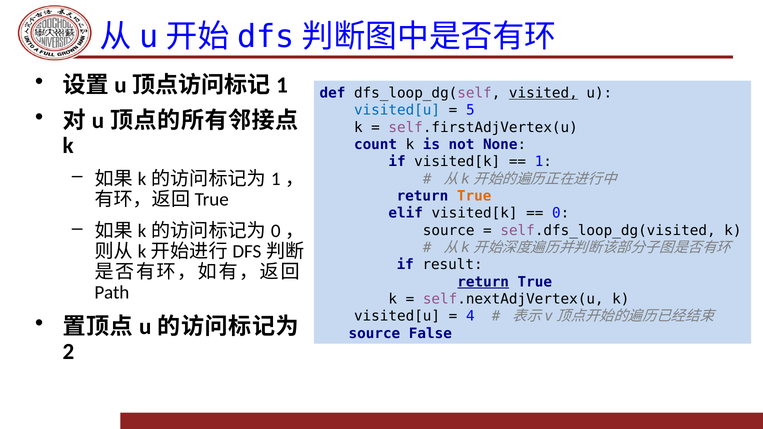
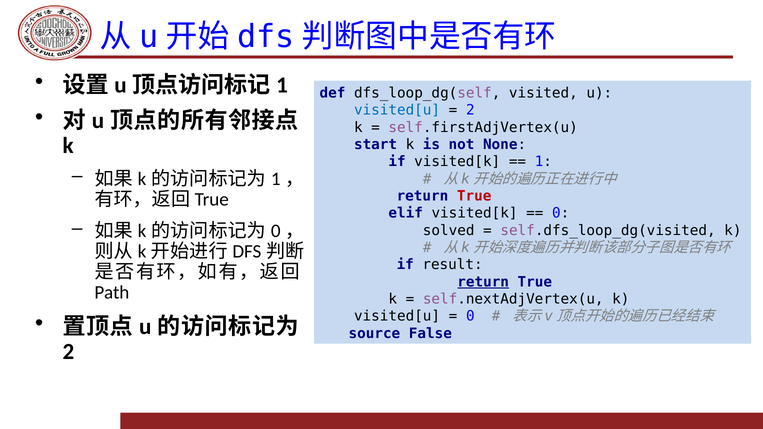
visited underline: present -> none
5 at (470, 110): 5 -> 2
count: count -> start
True at (474, 196) colour: orange -> red
source at (449, 231): source -> solved
4 at (470, 316): 4 -> 0
